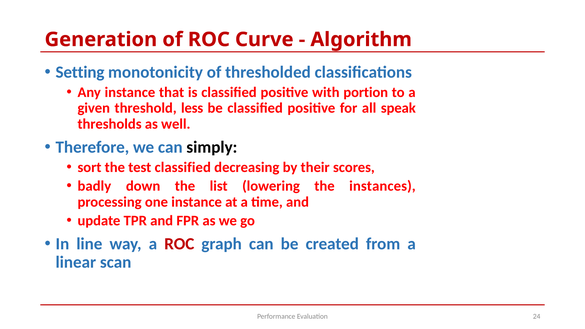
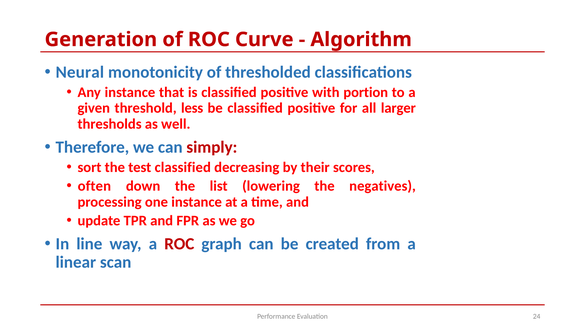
Setting: Setting -> Neural
speak: speak -> larger
simply colour: black -> red
badly: badly -> often
instances: instances -> negatives
